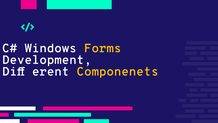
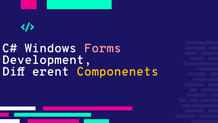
Forms colour: yellow -> pink
